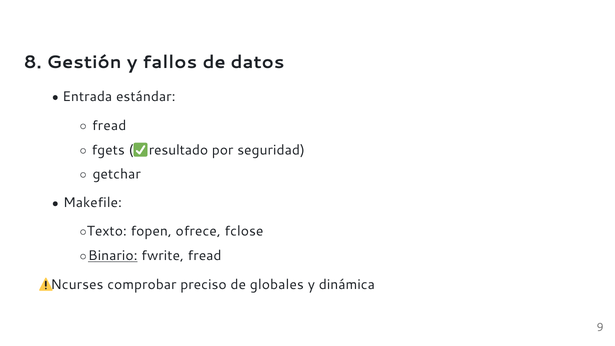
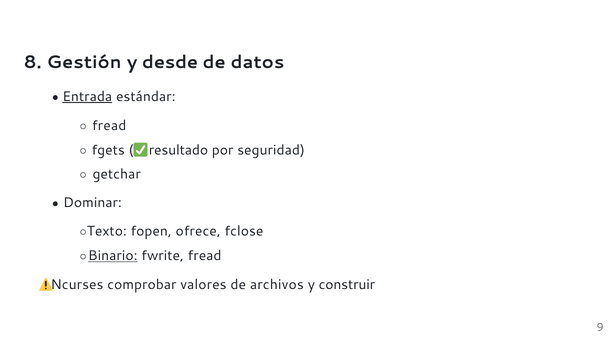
fallos: fallos -> desde
Entrada underline: none -> present
Makefile: Makefile -> Dominar
preciso: preciso -> valores
globales: globales -> archivos
dinámica: dinámica -> construir
